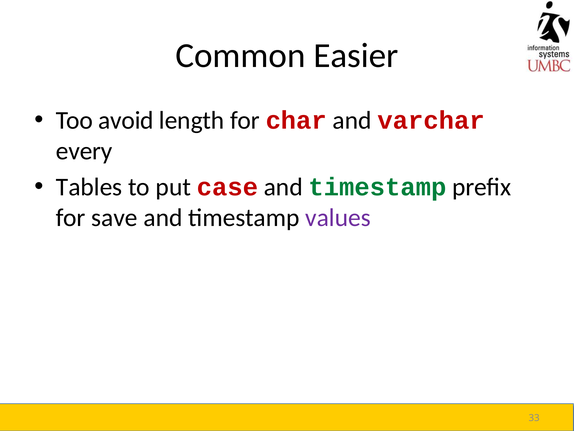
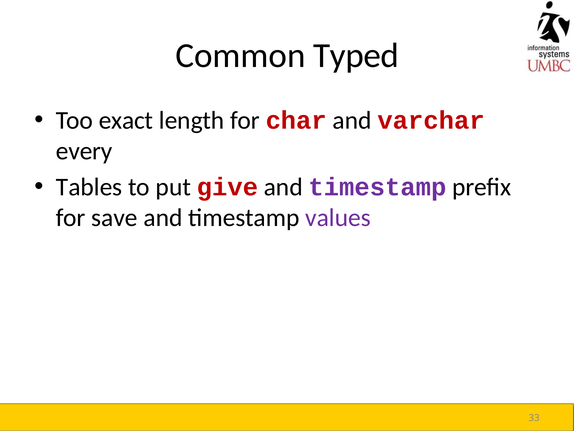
Easier: Easier -> Typed
avoid: avoid -> exact
case: case -> give
timestamp at (377, 187) colour: green -> purple
